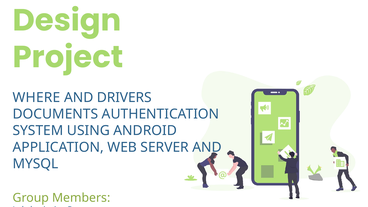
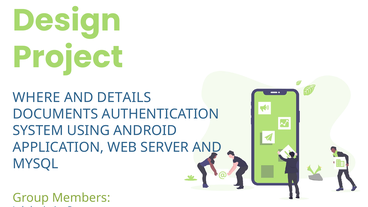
DRIVERS: DRIVERS -> DETAILS
